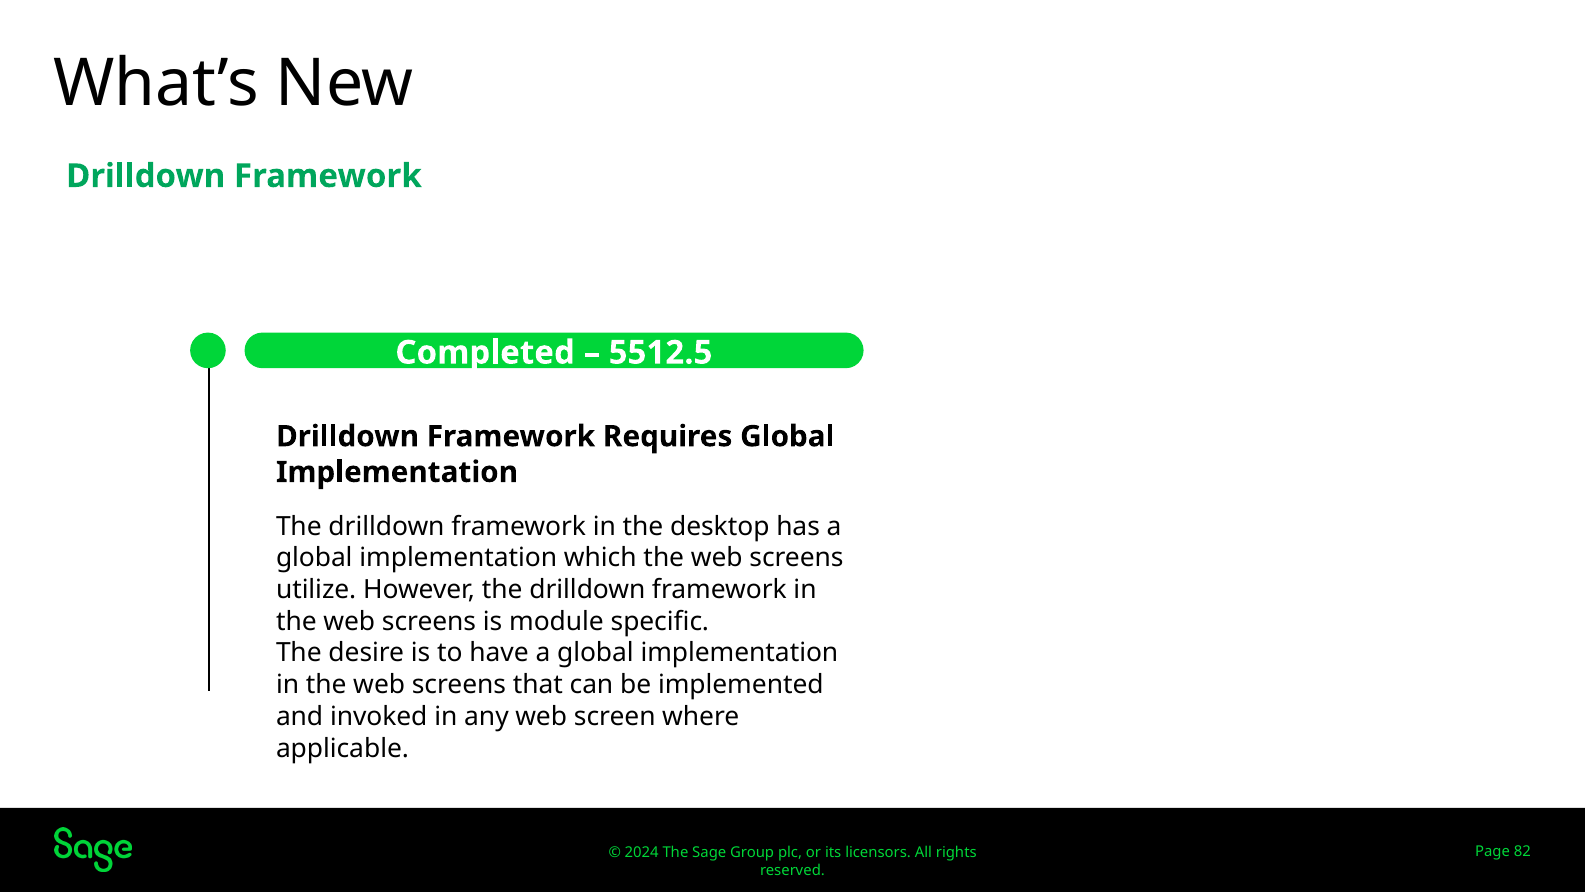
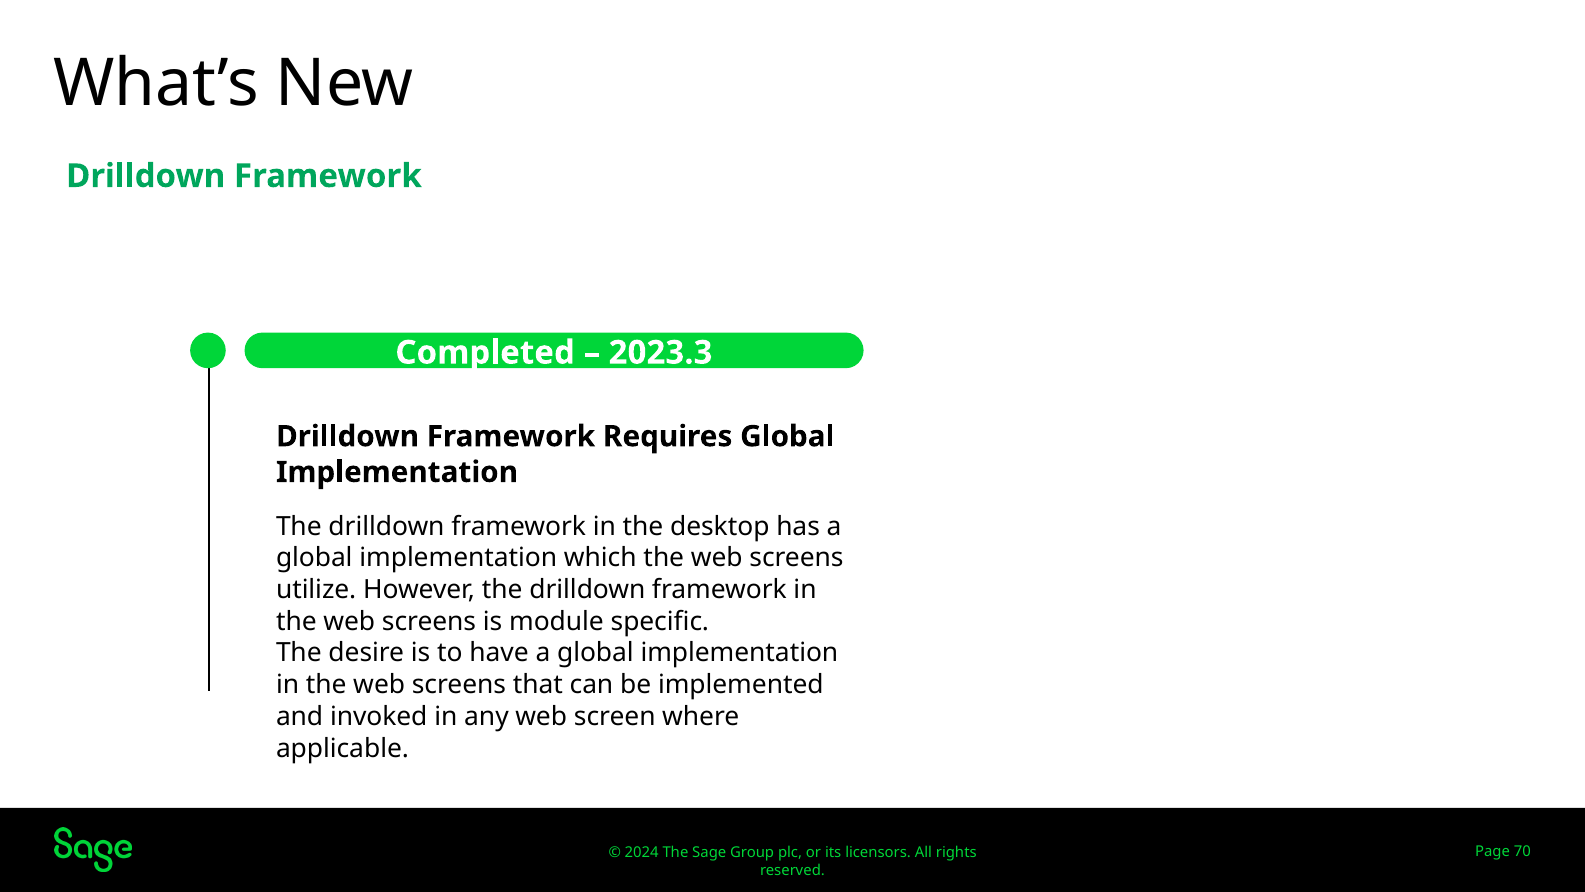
5512.5: 5512.5 -> 2023.3
82: 82 -> 70
